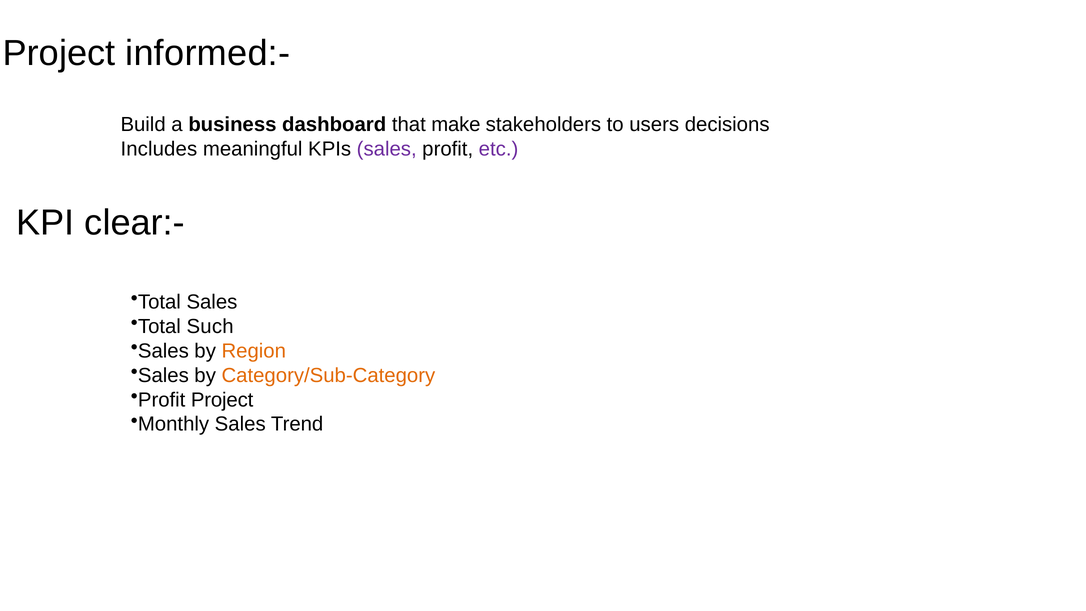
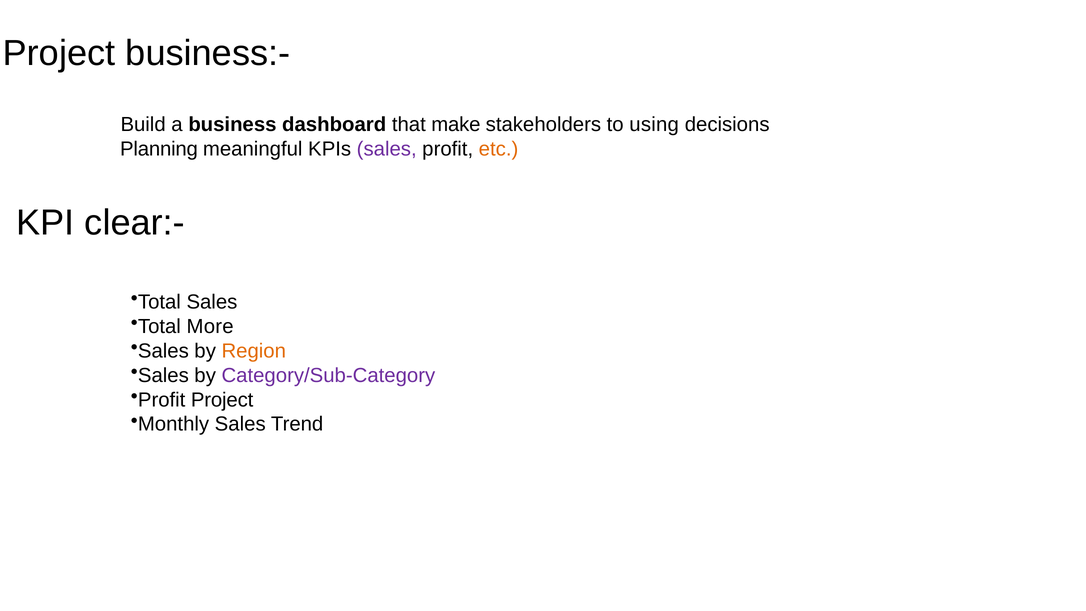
informed:-: informed:- -> business:-
users: users -> using
Includes: Includes -> Planning
etc colour: purple -> orange
Such: Such -> More
Category/Sub-Category colour: orange -> purple
